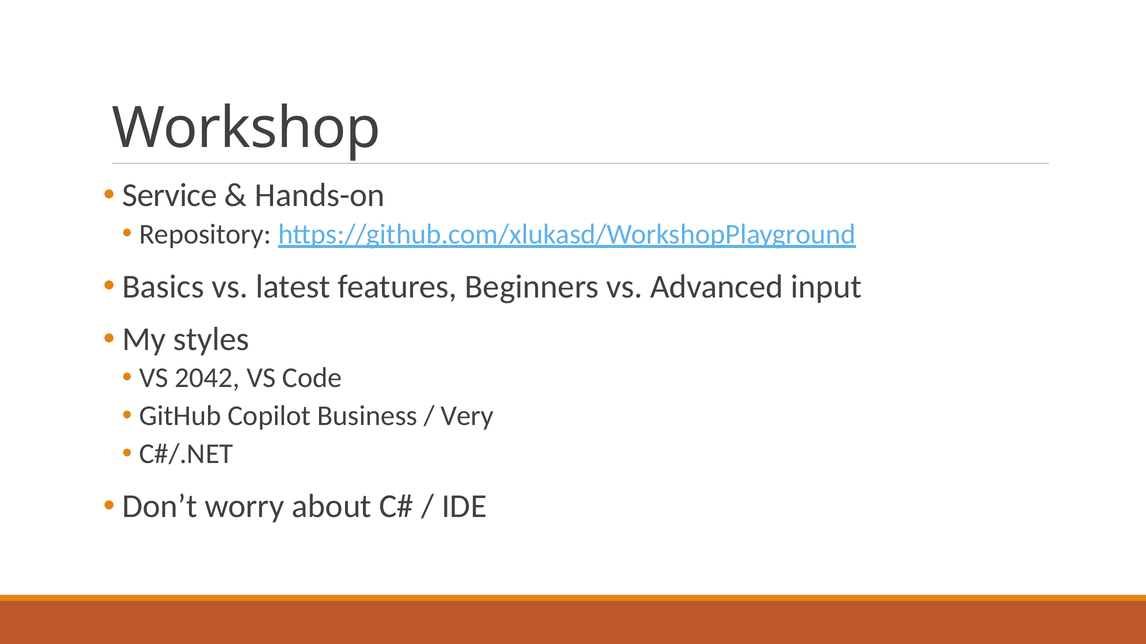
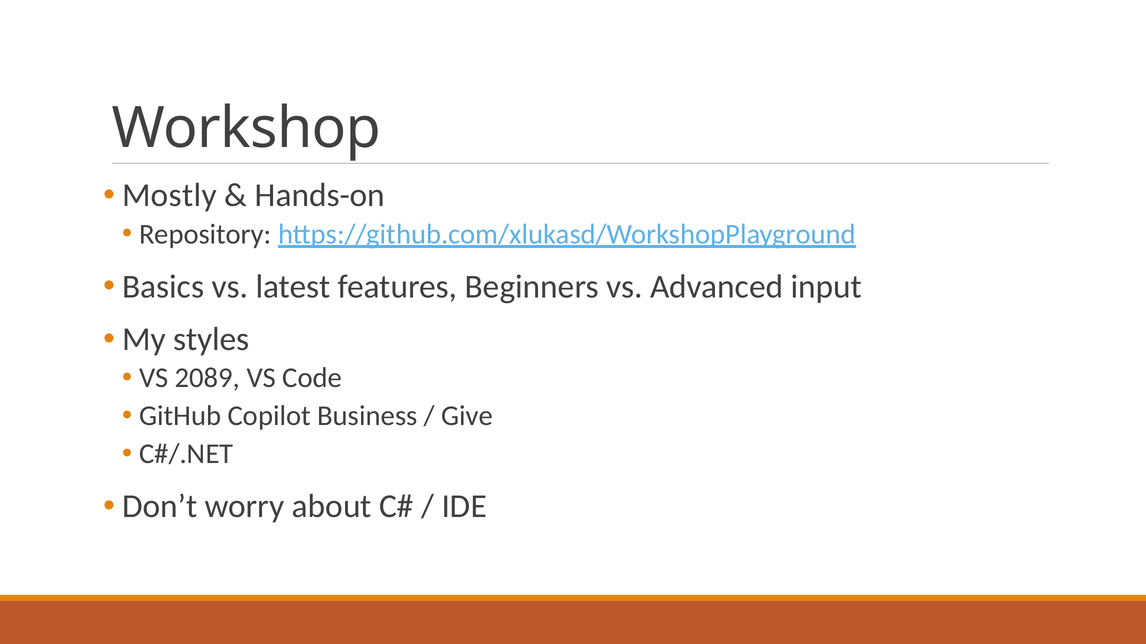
Service: Service -> Mostly
2042: 2042 -> 2089
Very: Very -> Give
